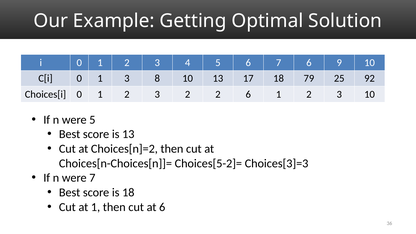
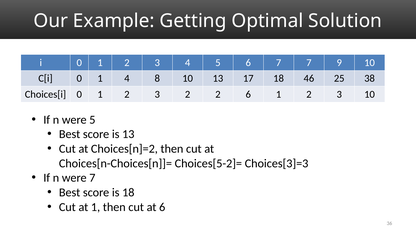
7 6: 6 -> 7
1 3: 3 -> 4
79: 79 -> 46
92: 92 -> 38
